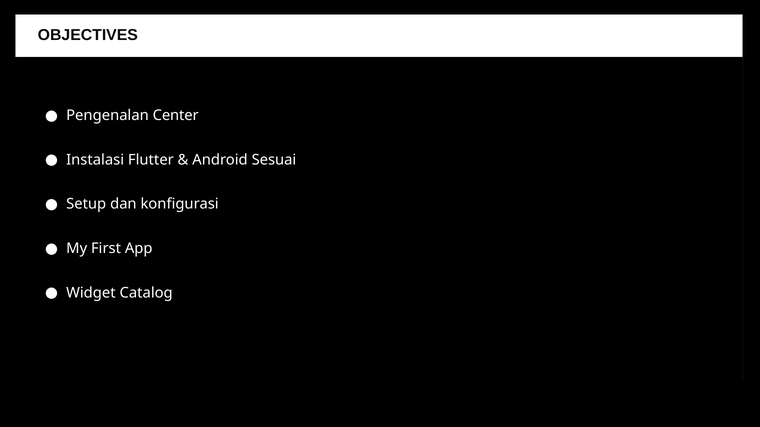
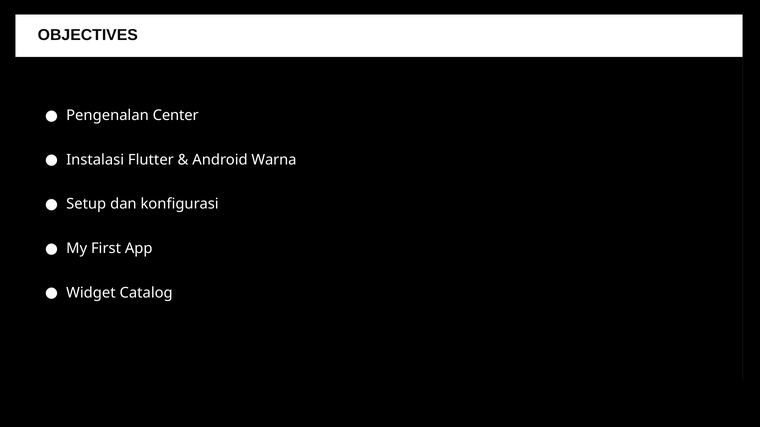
Sesuai: Sesuai -> Warna
